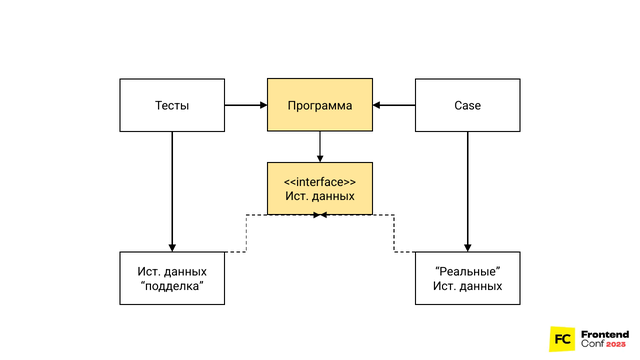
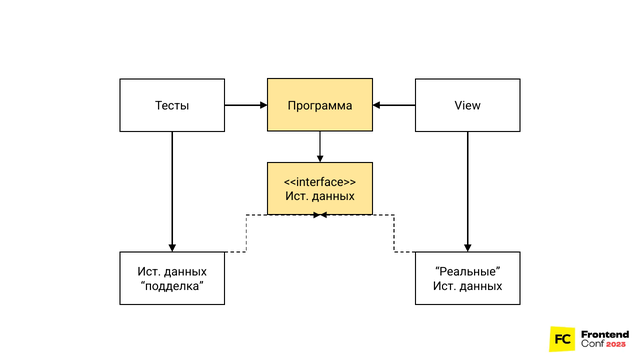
Case: Case -> View
